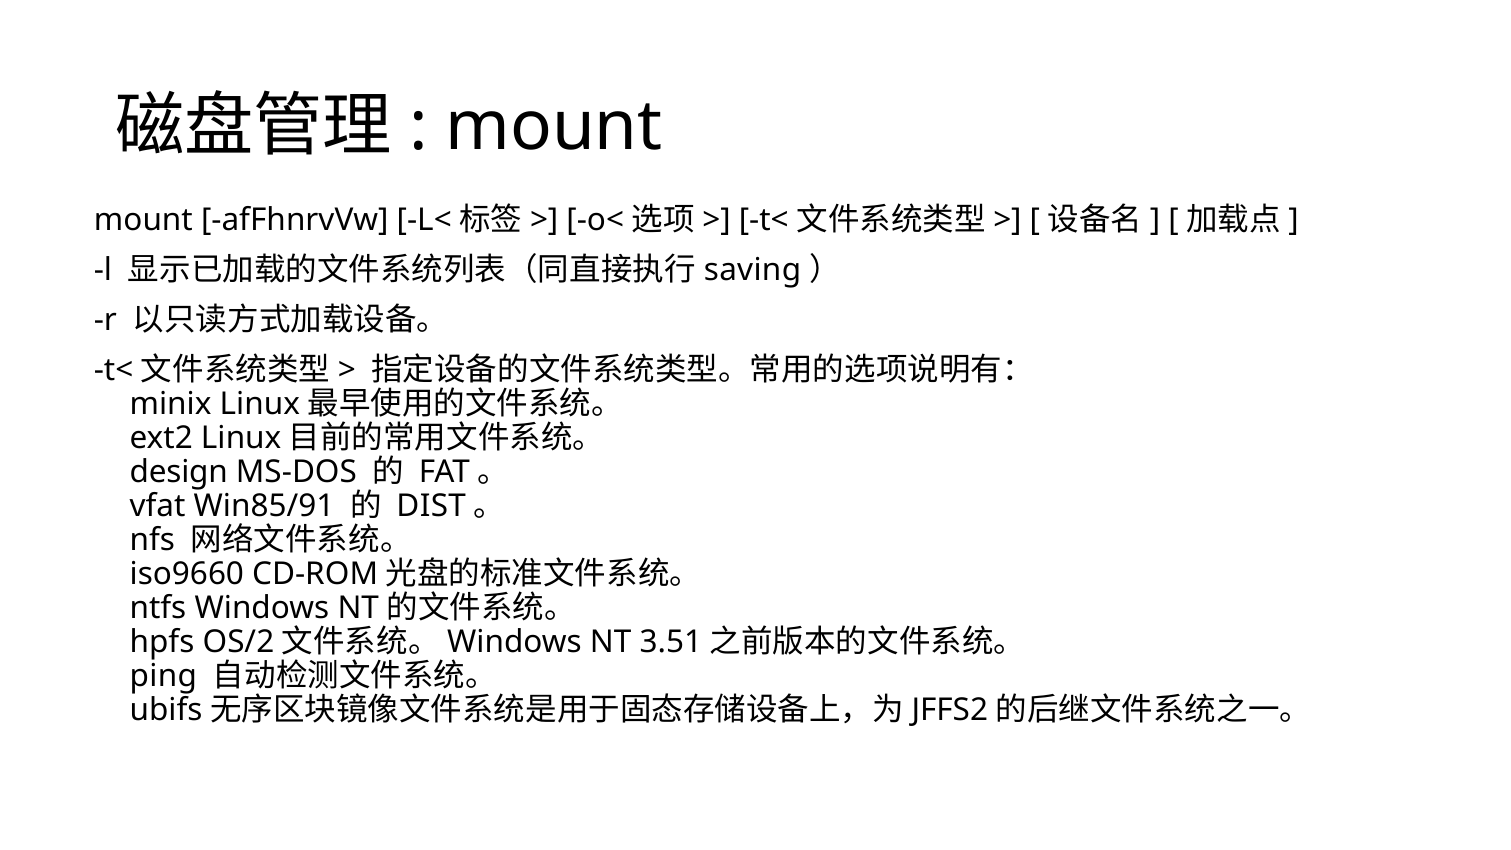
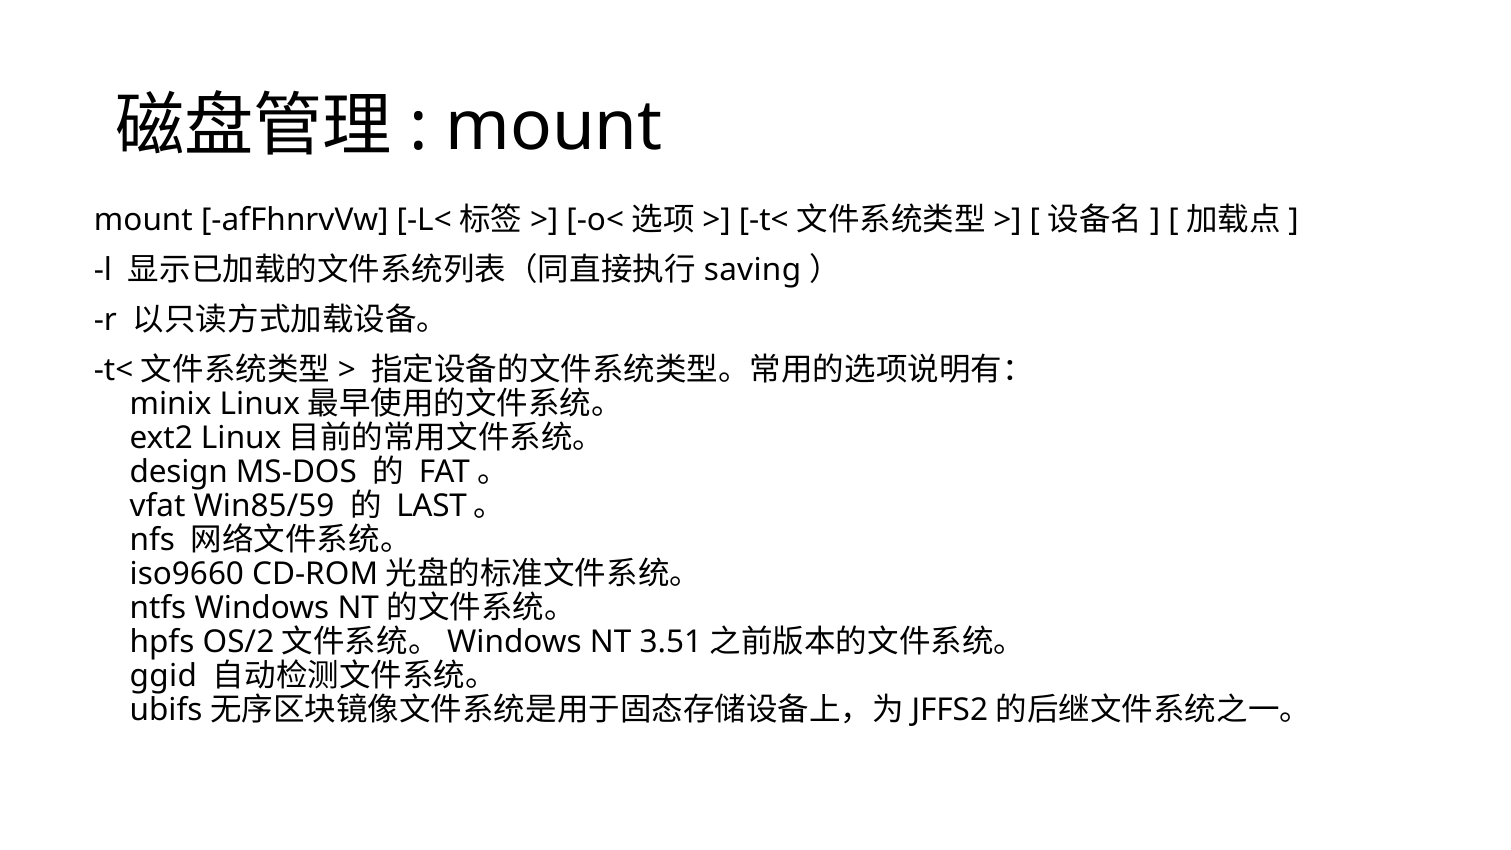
Win85/91: Win85/91 -> Win85/59
DIST: DIST -> LAST
ping: ping -> ggid
